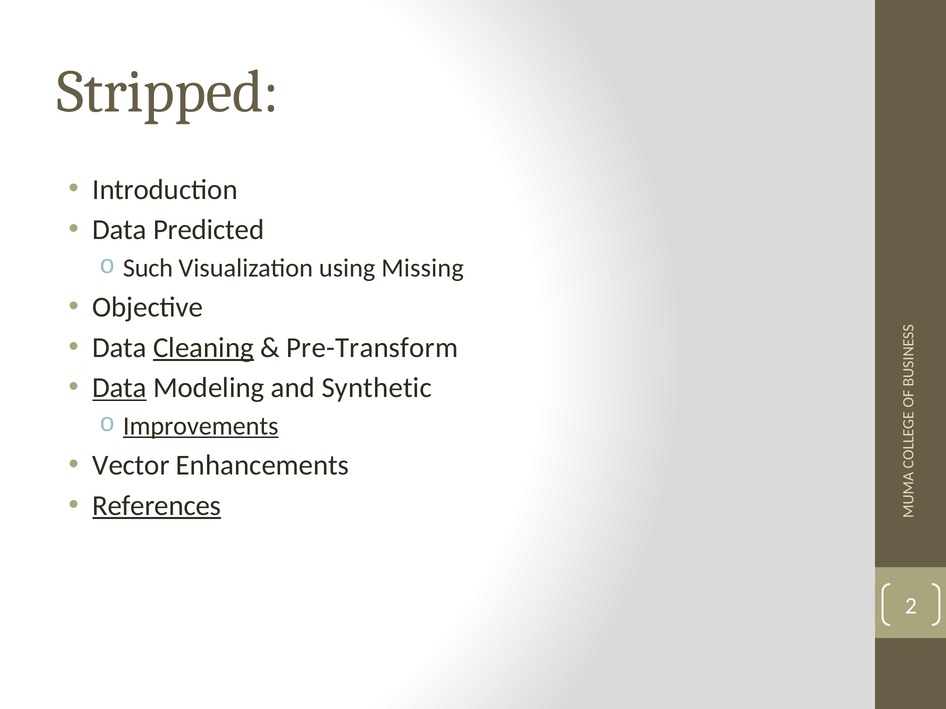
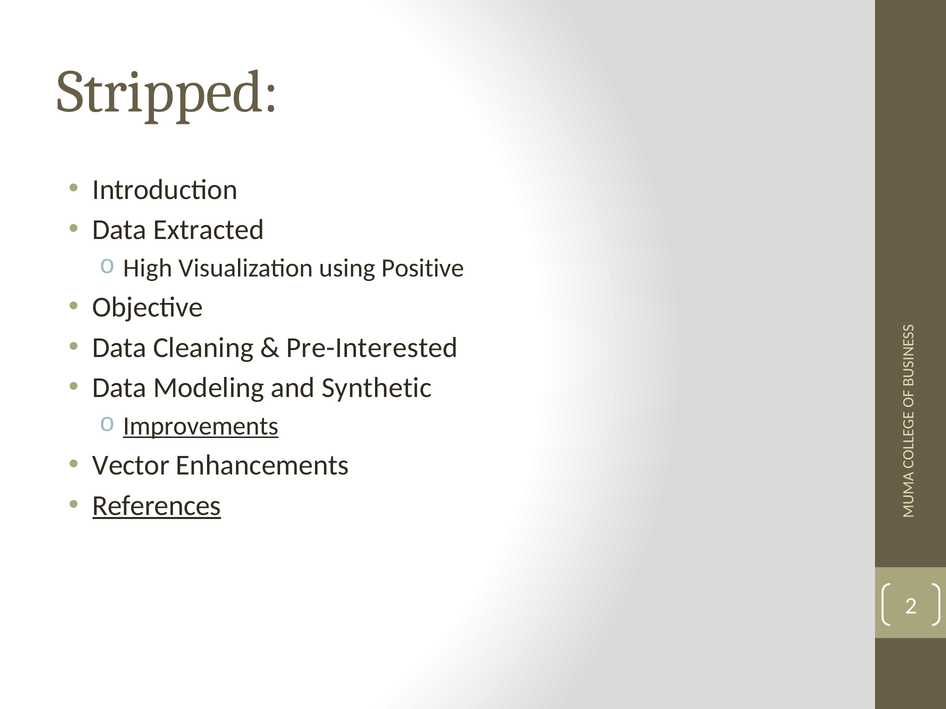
Predicted: Predicted -> Extracted
Such: Such -> High
Missing: Missing -> Positive
Cleaning underline: present -> none
Pre-Transform: Pre-Transform -> Pre-Interested
Data at (120, 388) underline: present -> none
